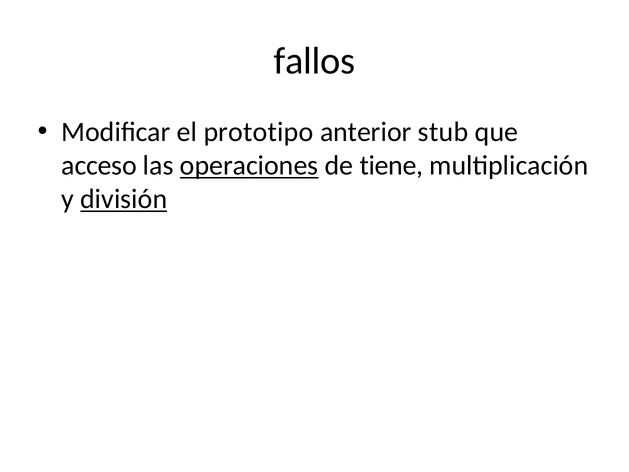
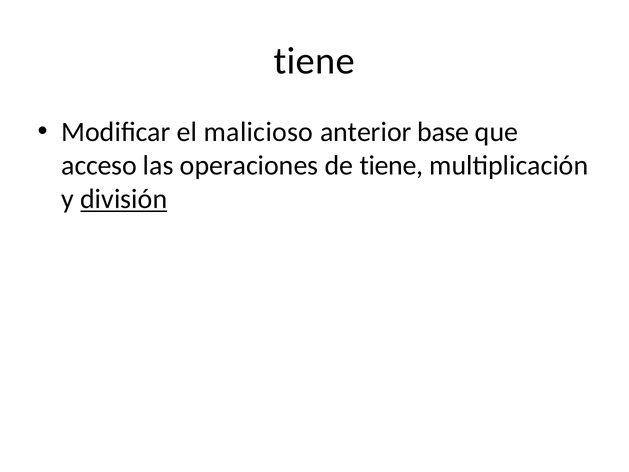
fallos at (315, 61): fallos -> tiene
prototipo: prototipo -> malicioso
stub: stub -> base
operaciones underline: present -> none
